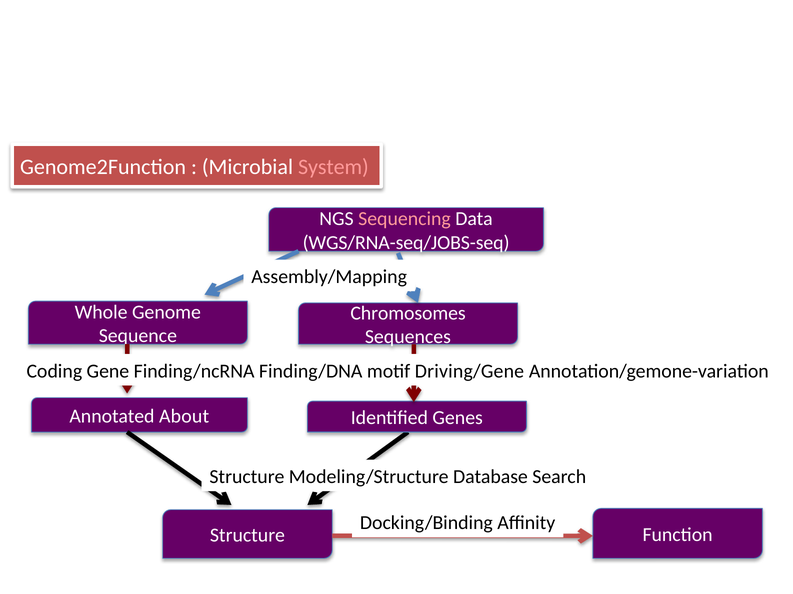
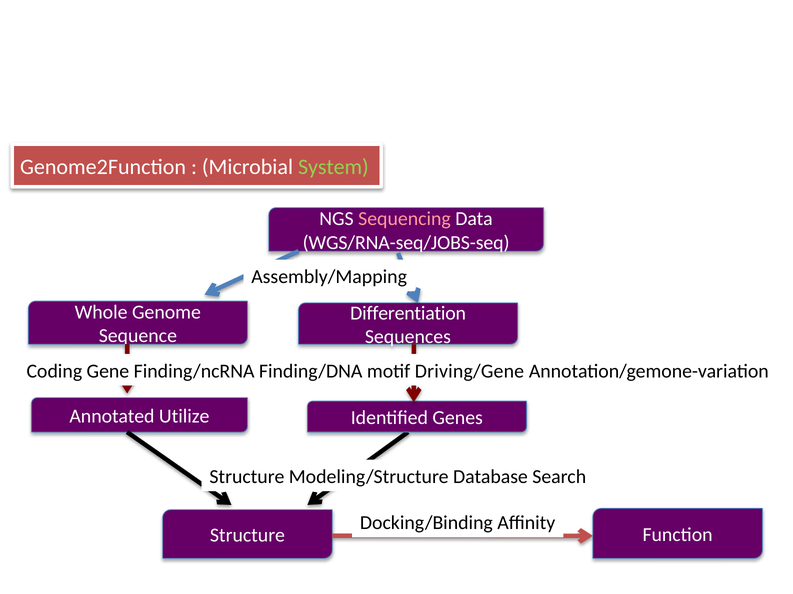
System colour: pink -> light green
Chromosomes: Chromosomes -> Differentiation
About: About -> Utilize
